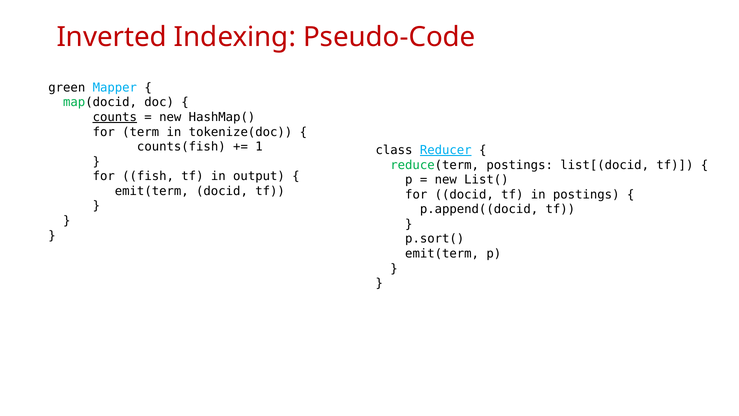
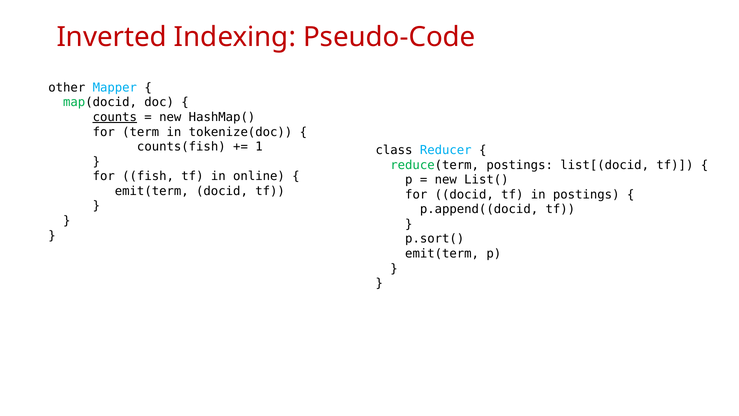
green: green -> other
Reducer underline: present -> none
output: output -> online
